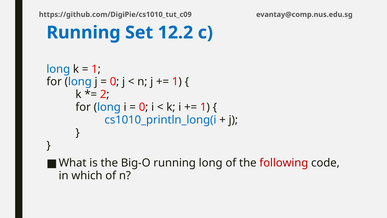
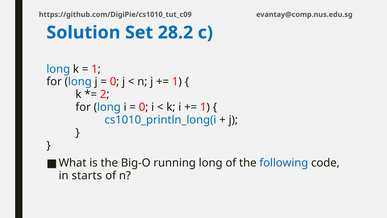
Running at (83, 33): Running -> Solution
12.2: 12.2 -> 28.2
following colour: red -> blue
which: which -> starts
